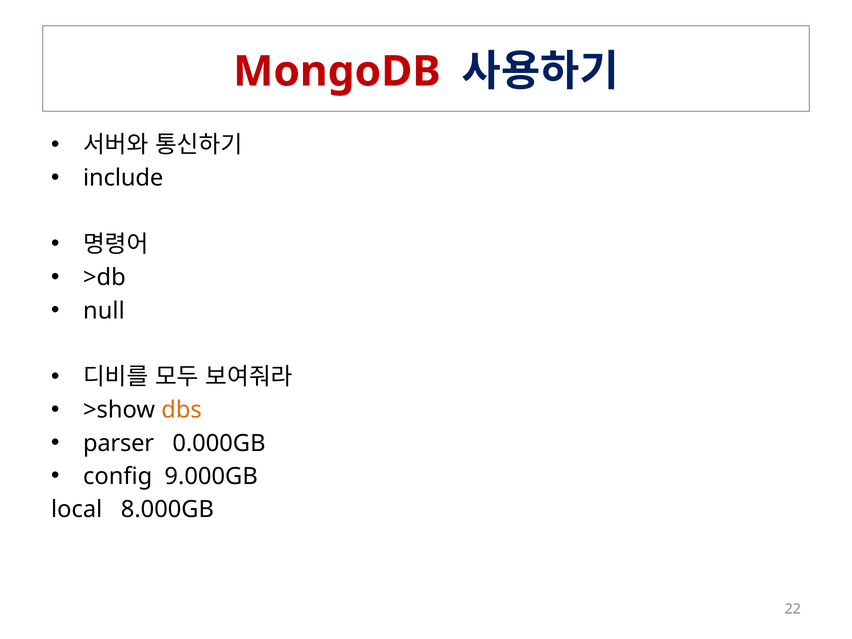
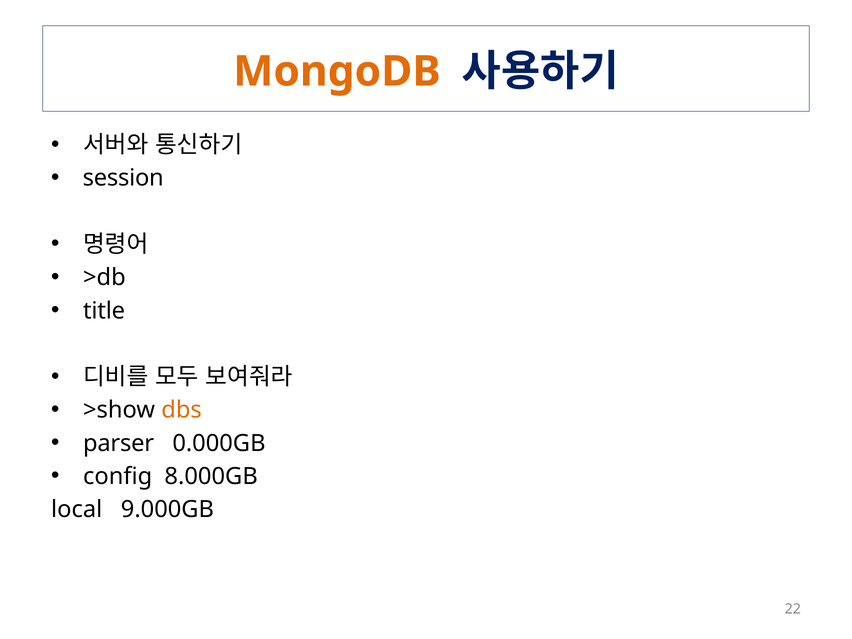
MongoDB colour: red -> orange
include: include -> session
null: null -> title
9.000GB: 9.000GB -> 8.000GB
8.000GB: 8.000GB -> 9.000GB
